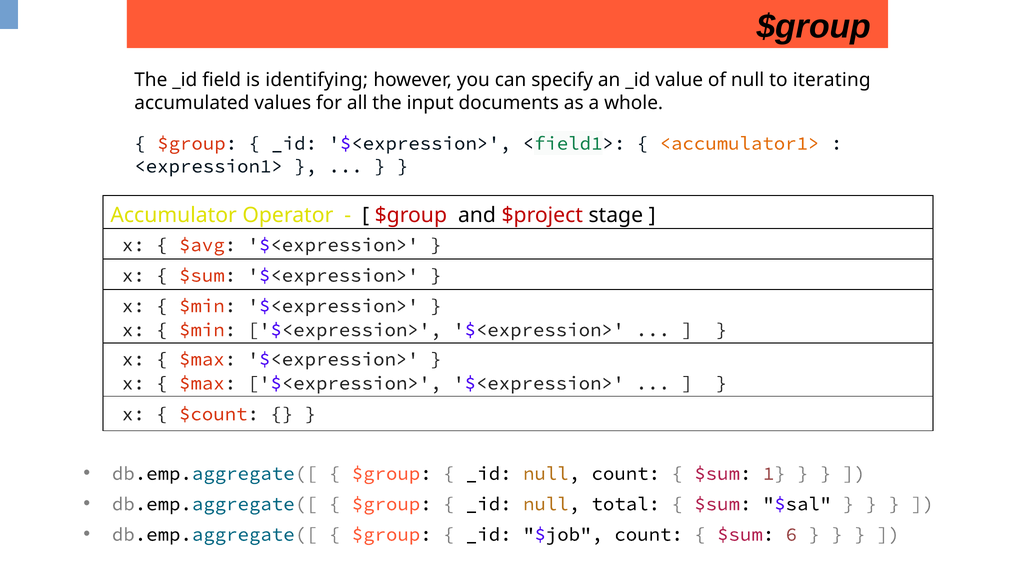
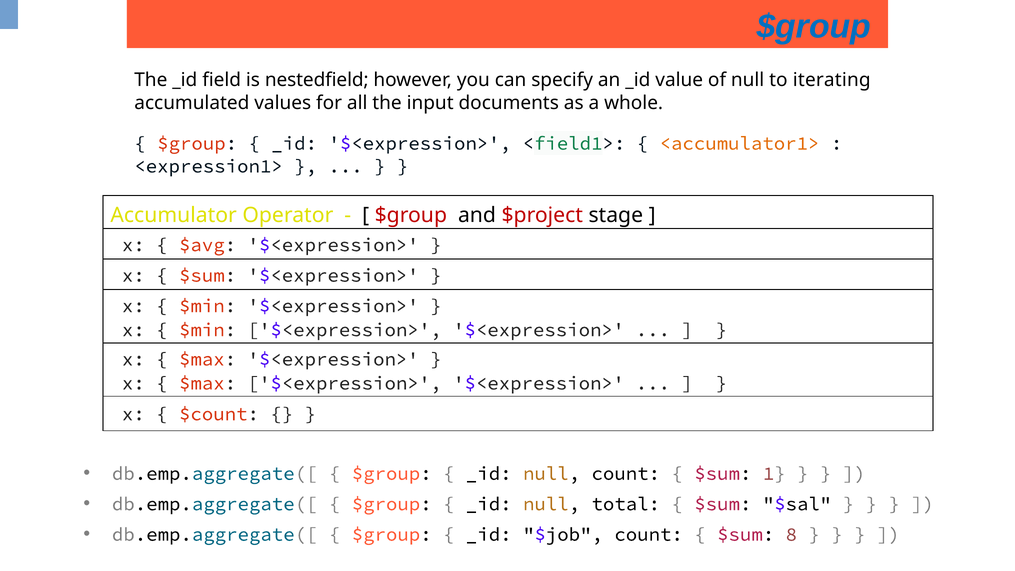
$group at (814, 26) colour: black -> blue
identifying: identifying -> nestedfield
6: 6 -> 8
